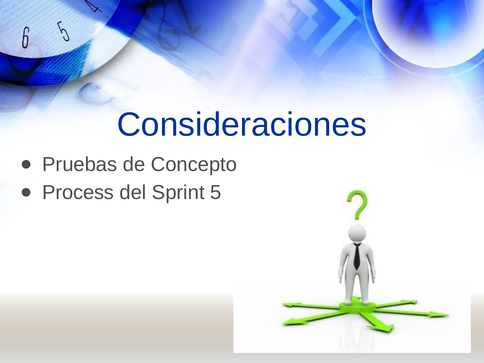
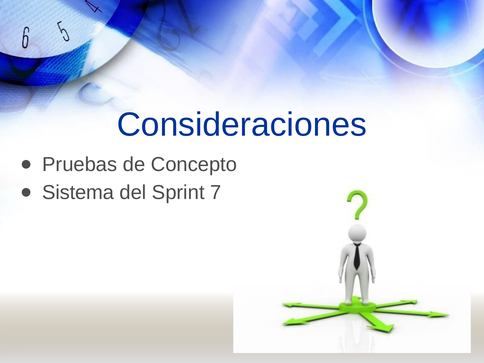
Process: Process -> Sistema
5: 5 -> 7
